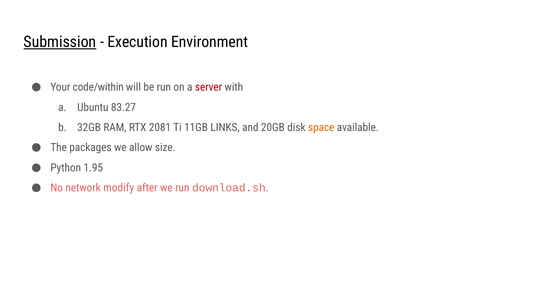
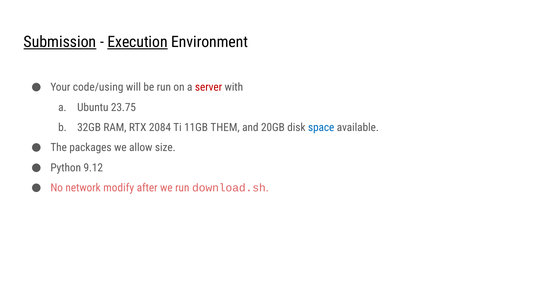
Execution underline: none -> present
code/within: code/within -> code/using
83.27: 83.27 -> 23.75
2081: 2081 -> 2084
LINKS: LINKS -> THEM
space colour: orange -> blue
1.95: 1.95 -> 9.12
